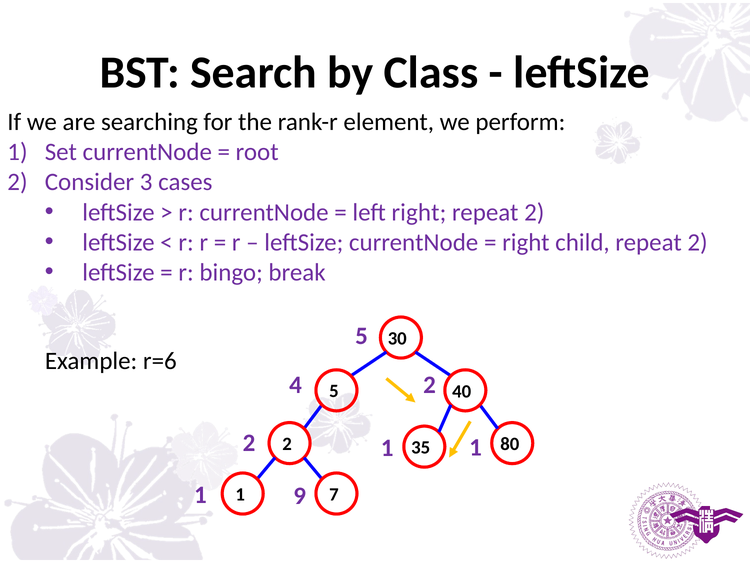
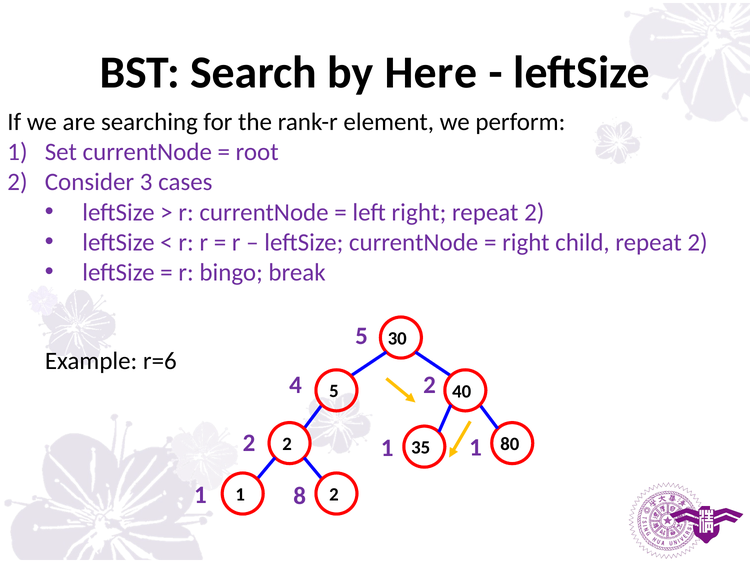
Class: Class -> Here
9: 9 -> 8
1 7: 7 -> 2
